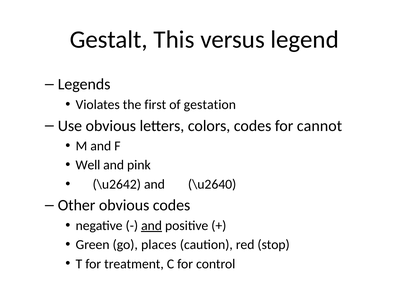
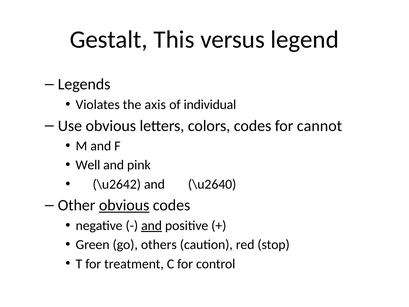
first: first -> axis
gestation: gestation -> individual
obvious at (124, 205) underline: none -> present
places: places -> others
